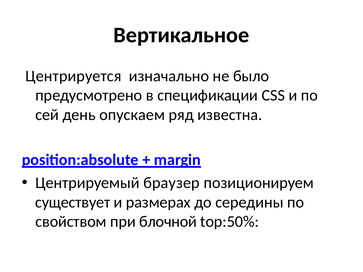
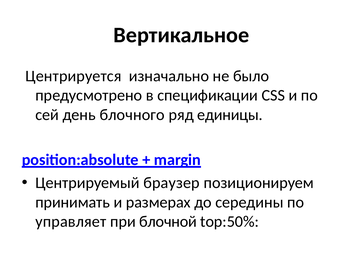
опускаем: опускаем -> блочного
известна: известна -> единицы
существует: существует -> принимать
свойством: свойством -> управляет
